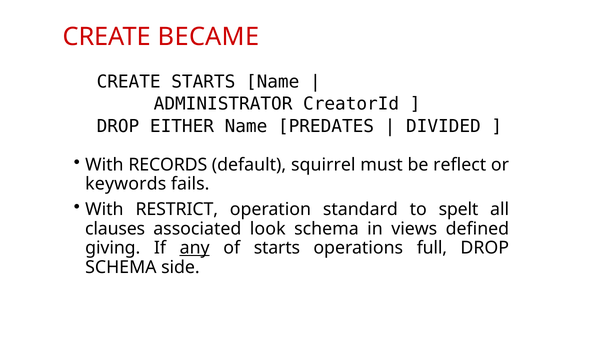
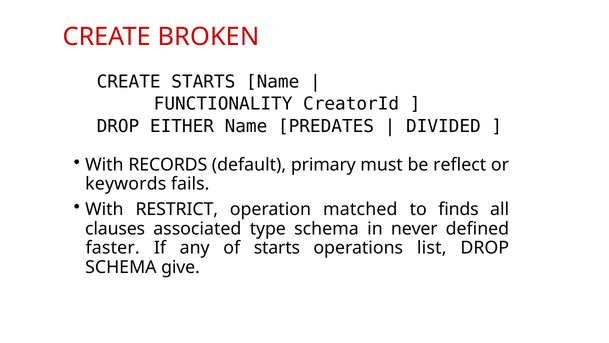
BECAME: BECAME -> BROKEN
ADMINISTRATOR: ADMINISTRATOR -> FUNCTIONALITY
squirrel: squirrel -> primary
standard: standard -> matched
spelt: spelt -> finds
look: look -> type
views: views -> never
giving: giving -> faster
any underline: present -> none
full: full -> list
side: side -> give
